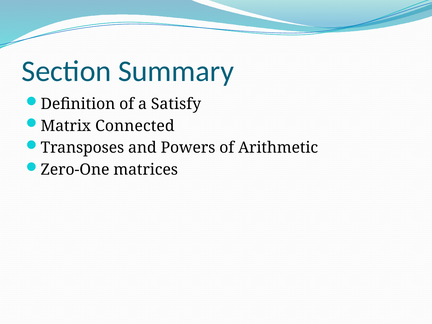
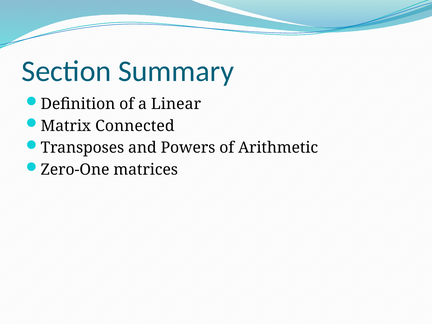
Satisfy: Satisfy -> Linear
